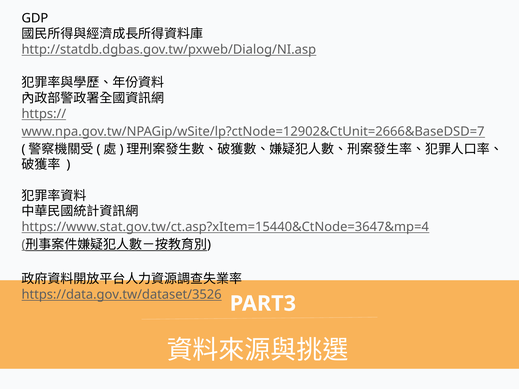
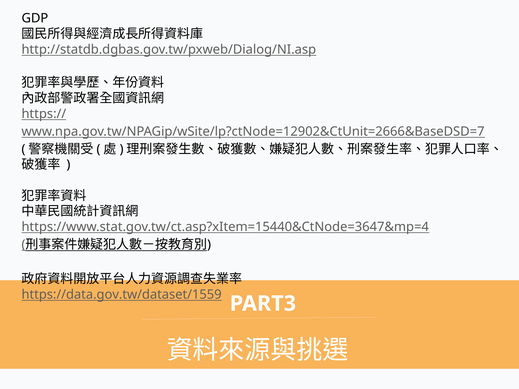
https://data.gov.tw/dataset/3526: https://data.gov.tw/dataset/3526 -> https://data.gov.tw/dataset/1559
